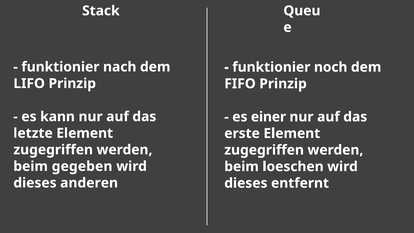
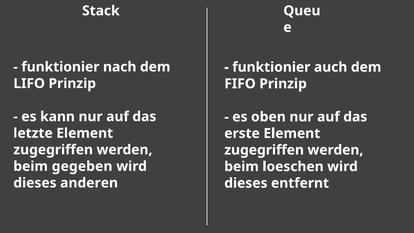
noch: noch -> auch
einer: einer -> oben
